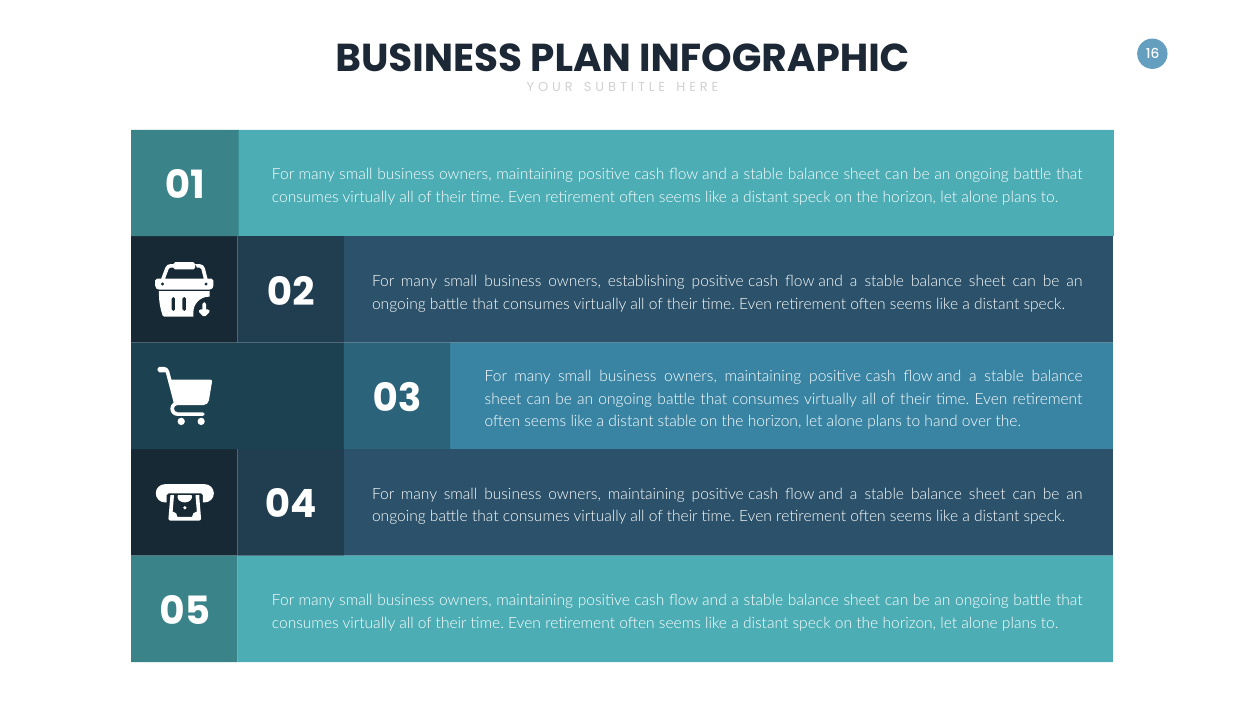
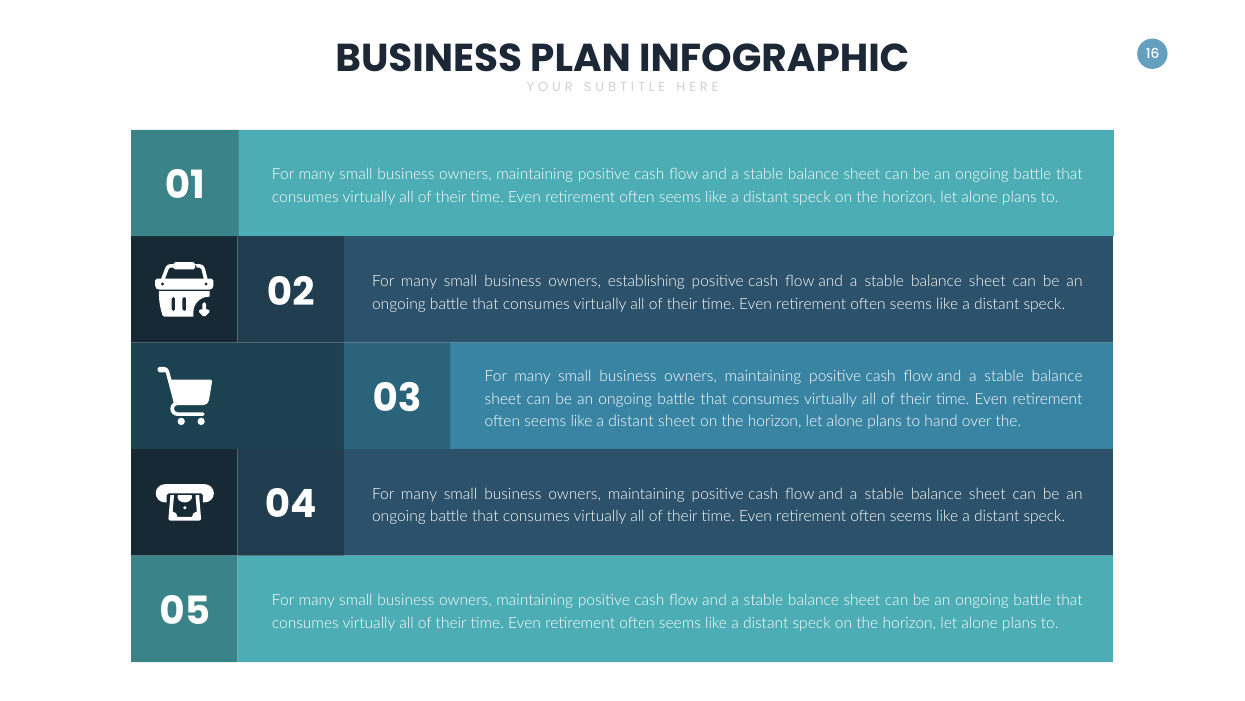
distant stable: stable -> sheet
